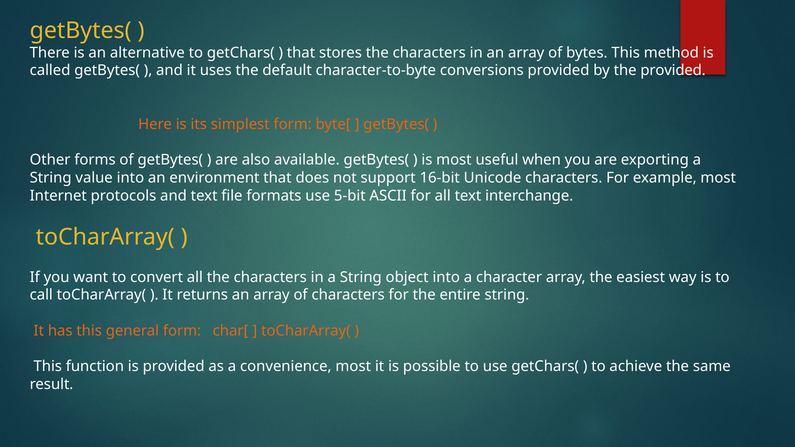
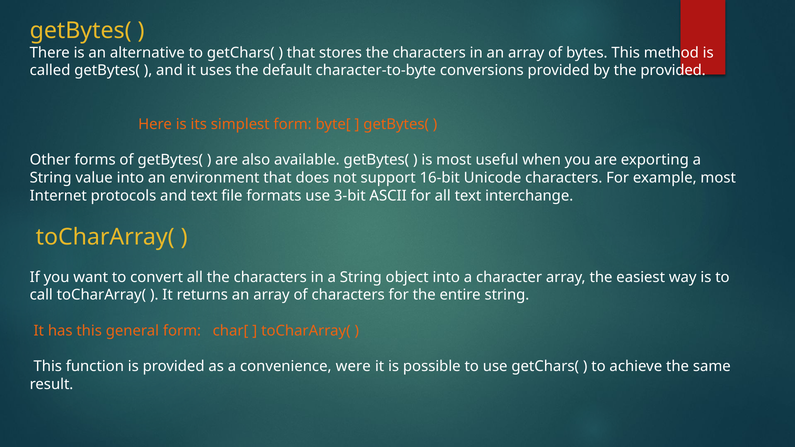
5-bit: 5-bit -> 3-bit
convenience most: most -> were
